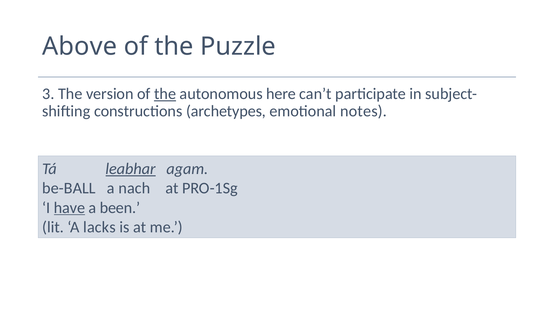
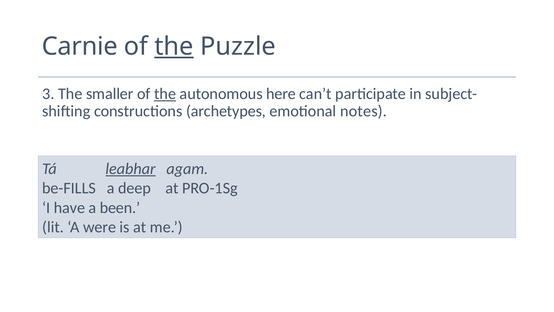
Above: Above -> Carnie
the at (174, 47) underline: none -> present
version: version -> smaller
be-BALL: be-BALL -> be-FILLS
nach: nach -> deep
have underline: present -> none
lacks: lacks -> were
